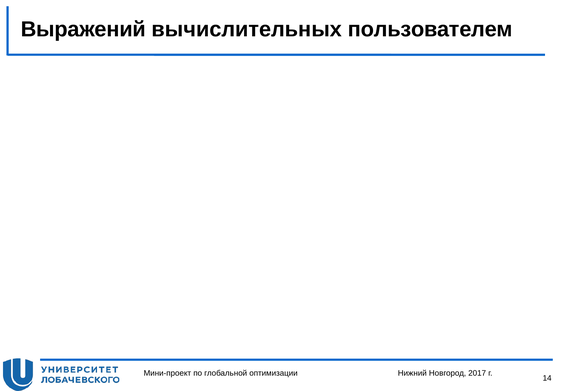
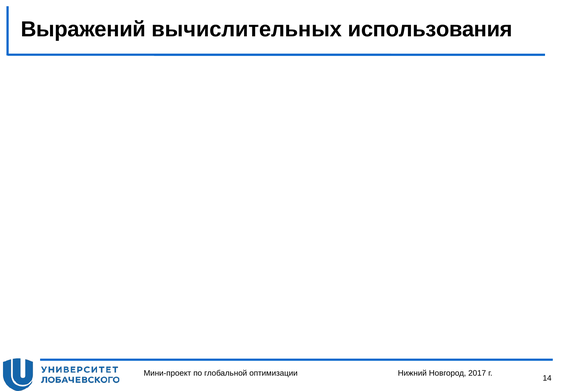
пользователем: пользователем -> использования
